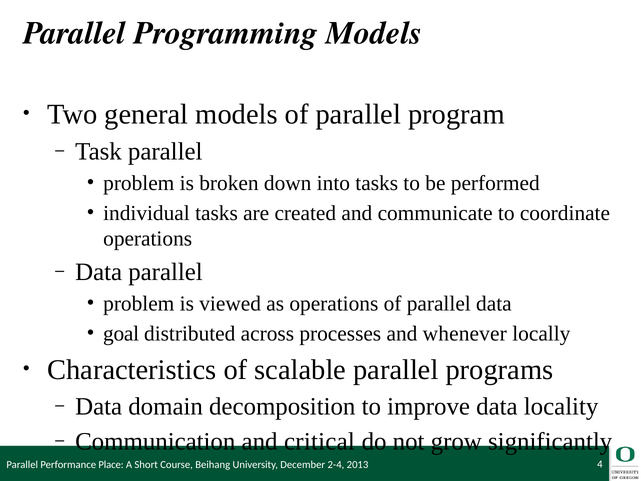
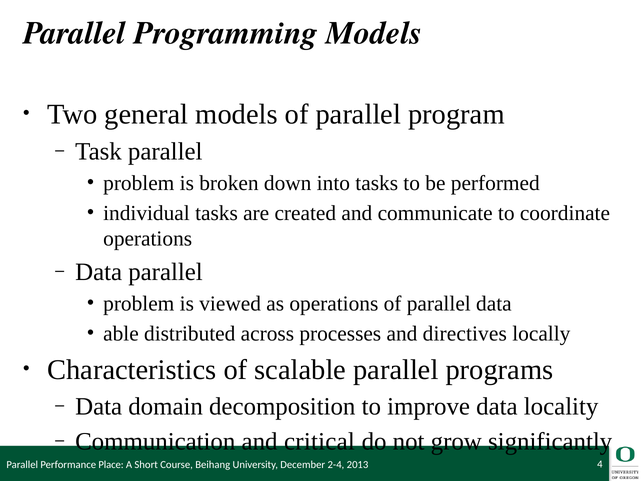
goal: goal -> able
whenever: whenever -> directives
